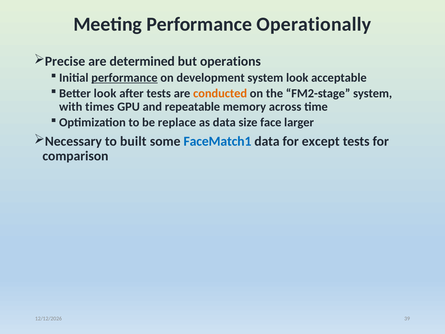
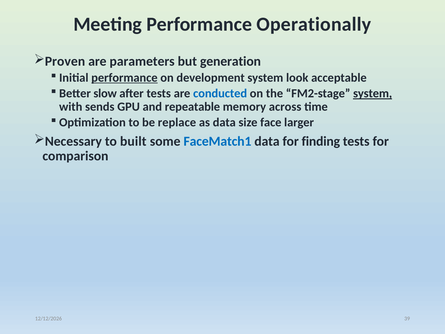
Precise: Precise -> Proven
determined: determined -> parameters
operations: operations -> generation
Better look: look -> slow
conducted colour: orange -> blue
system at (373, 93) underline: none -> present
times: times -> sends
except: except -> finding
